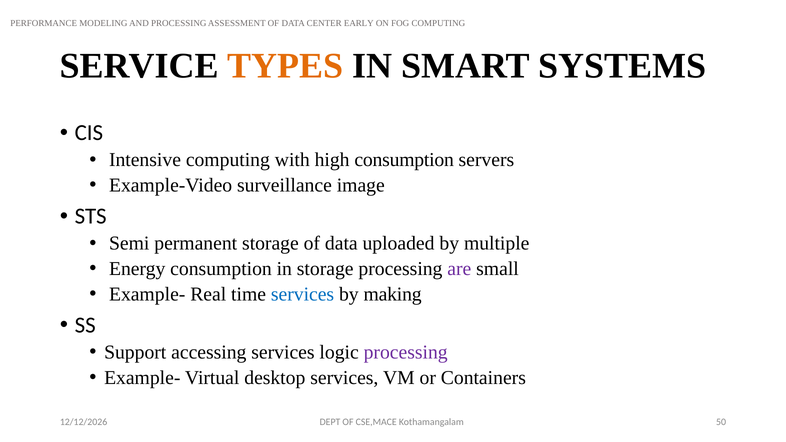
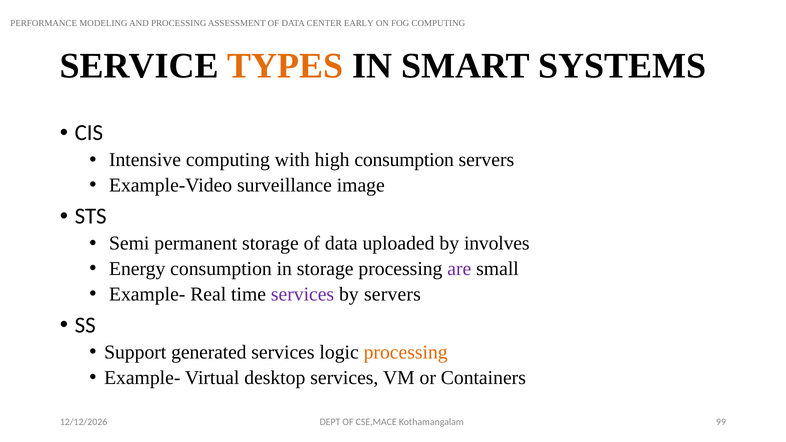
multiple: multiple -> involves
services at (303, 294) colour: blue -> purple
by making: making -> servers
accessing: accessing -> generated
processing at (406, 352) colour: purple -> orange
50: 50 -> 99
